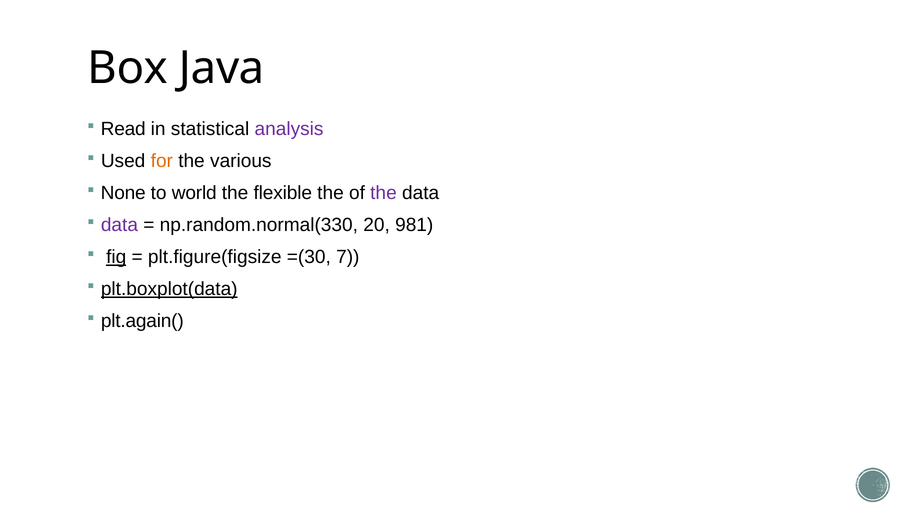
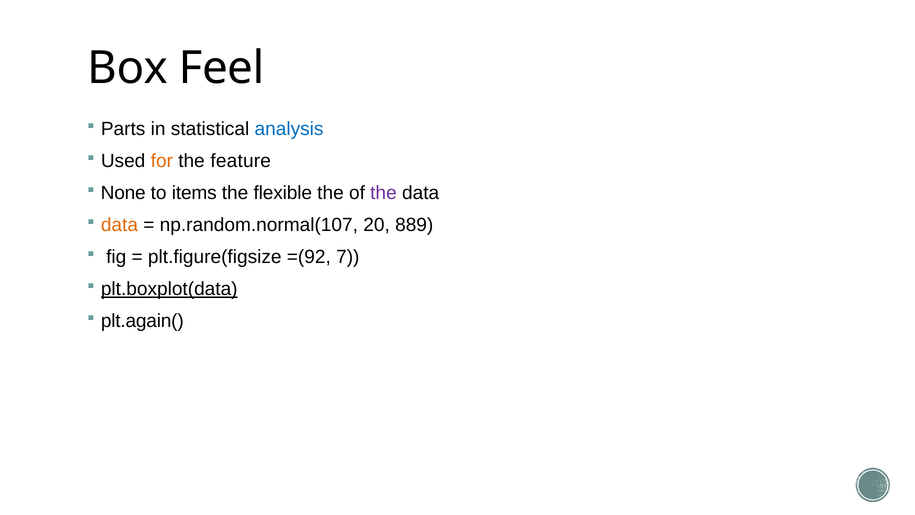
Java: Java -> Feel
Read: Read -> Parts
analysis colour: purple -> blue
various: various -> feature
world: world -> items
data at (119, 225) colour: purple -> orange
np.random.normal(330: np.random.normal(330 -> np.random.normal(107
981: 981 -> 889
fig underline: present -> none
=(30: =(30 -> =(92
